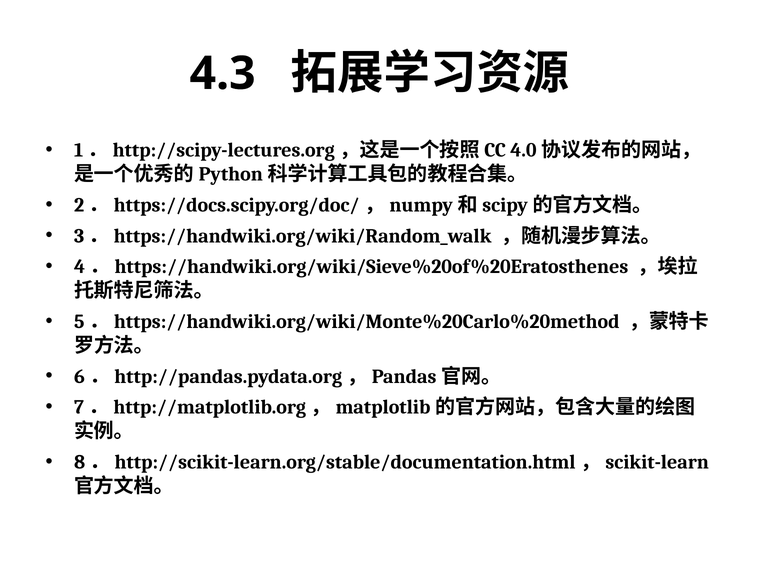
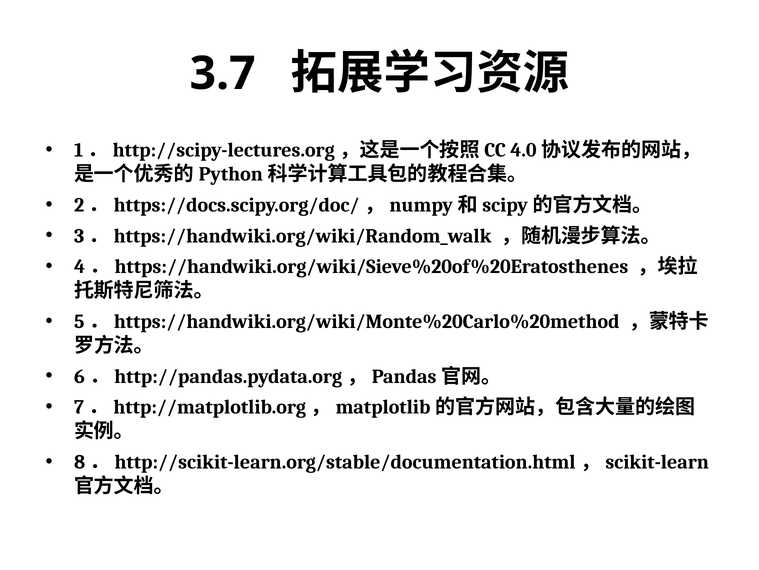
4.3: 4.3 -> 3.7
